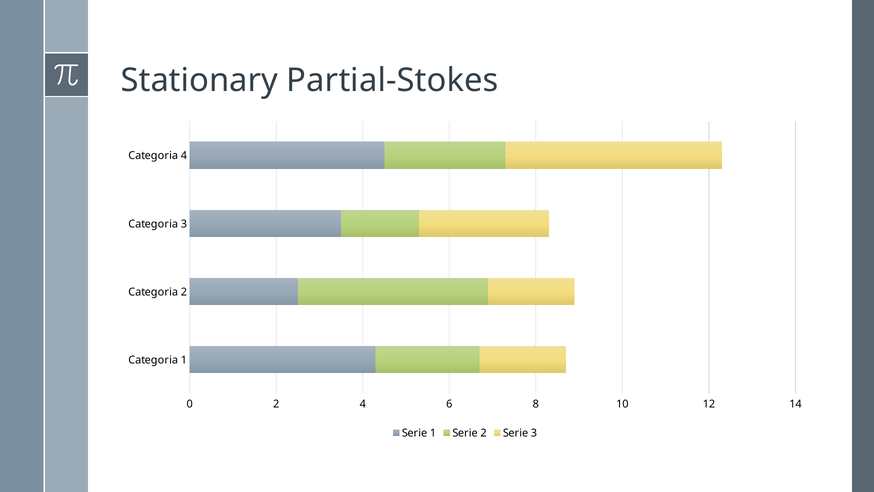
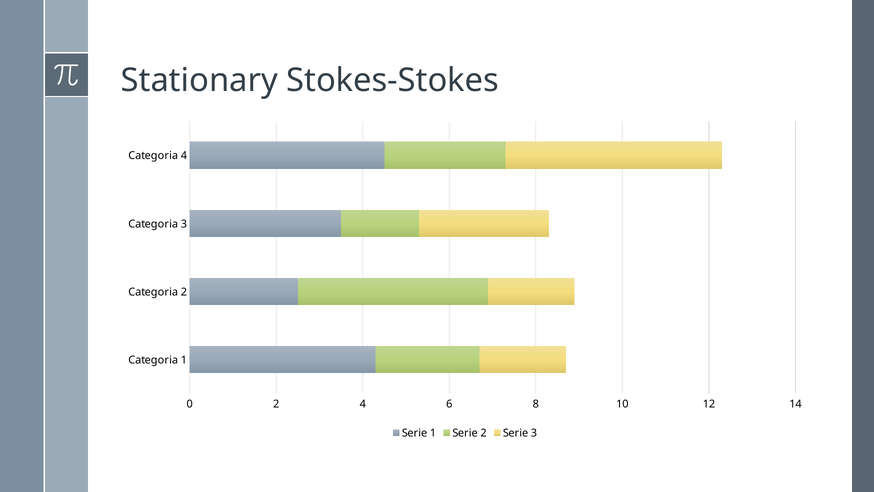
Partial-Stokes: Partial-Stokes -> Stokes-Stokes
